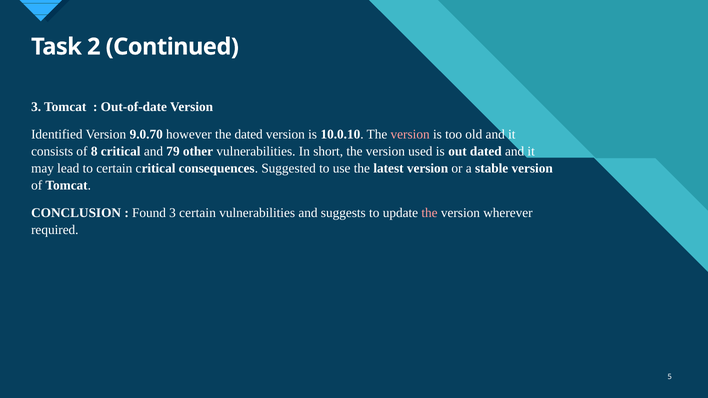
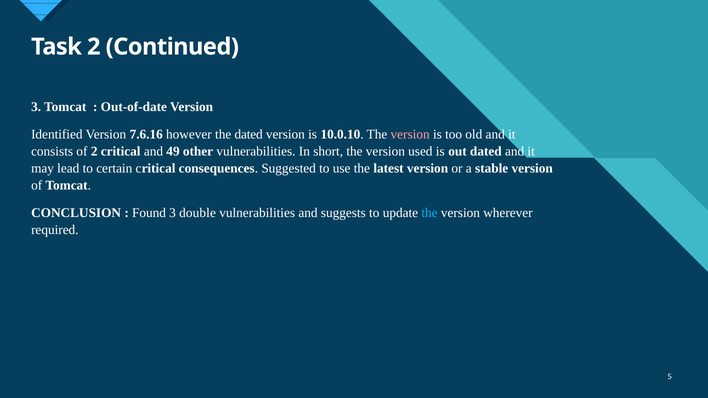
9.0.70: 9.0.70 -> 7.6.16
of 8: 8 -> 2
79: 79 -> 49
3 certain: certain -> double
the at (430, 213) colour: pink -> light blue
